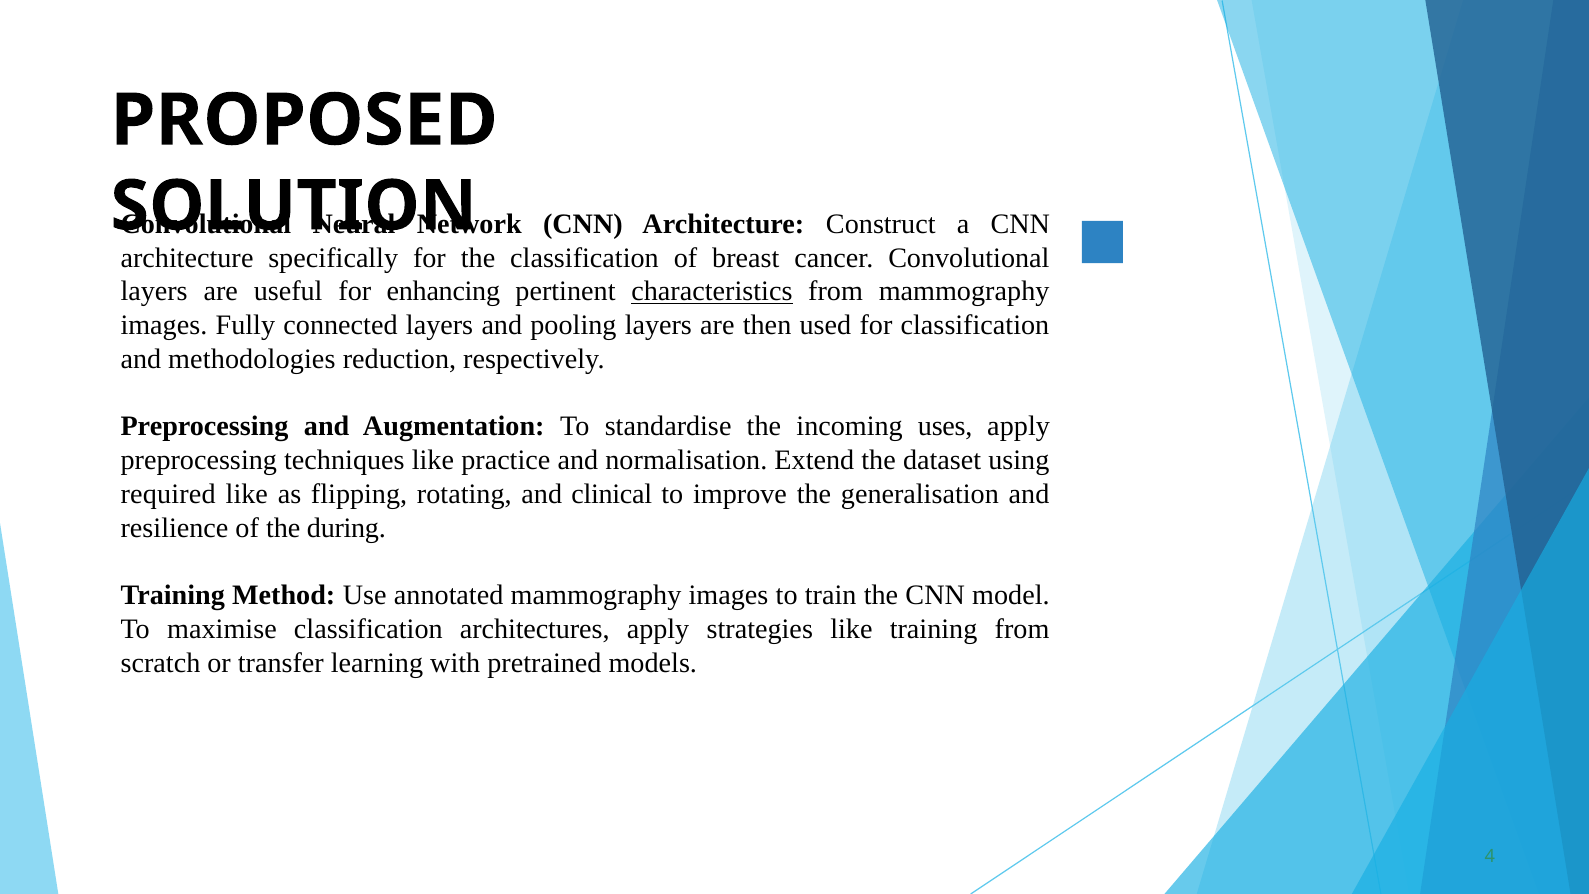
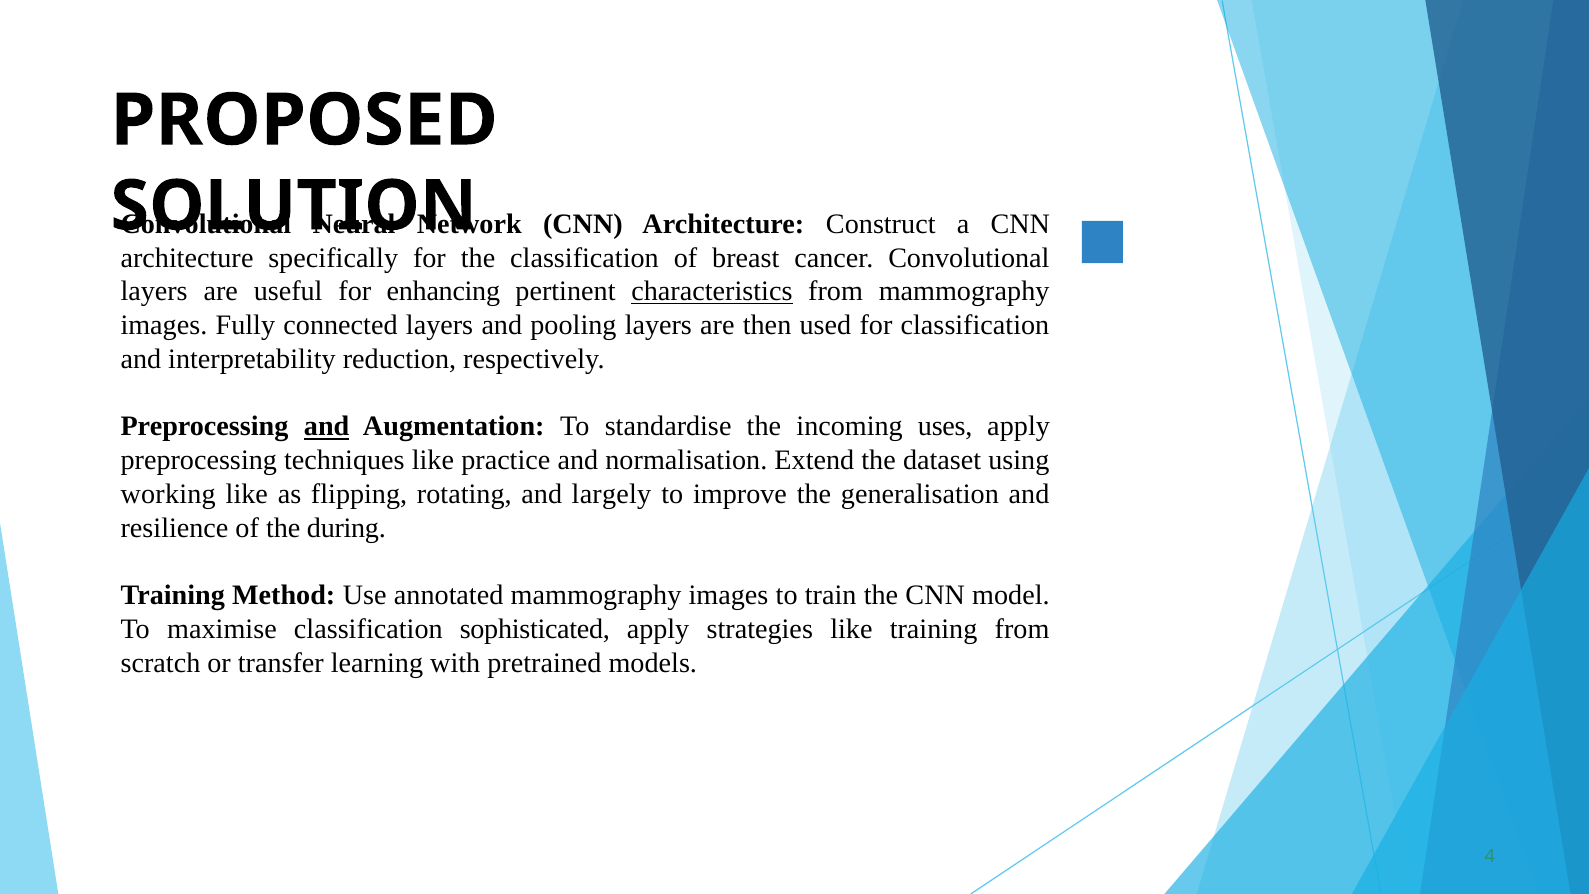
methodologies: methodologies -> interpretability
and at (327, 427) underline: none -> present
required: required -> working
clinical: clinical -> largely
architectures: architectures -> sophisticated
